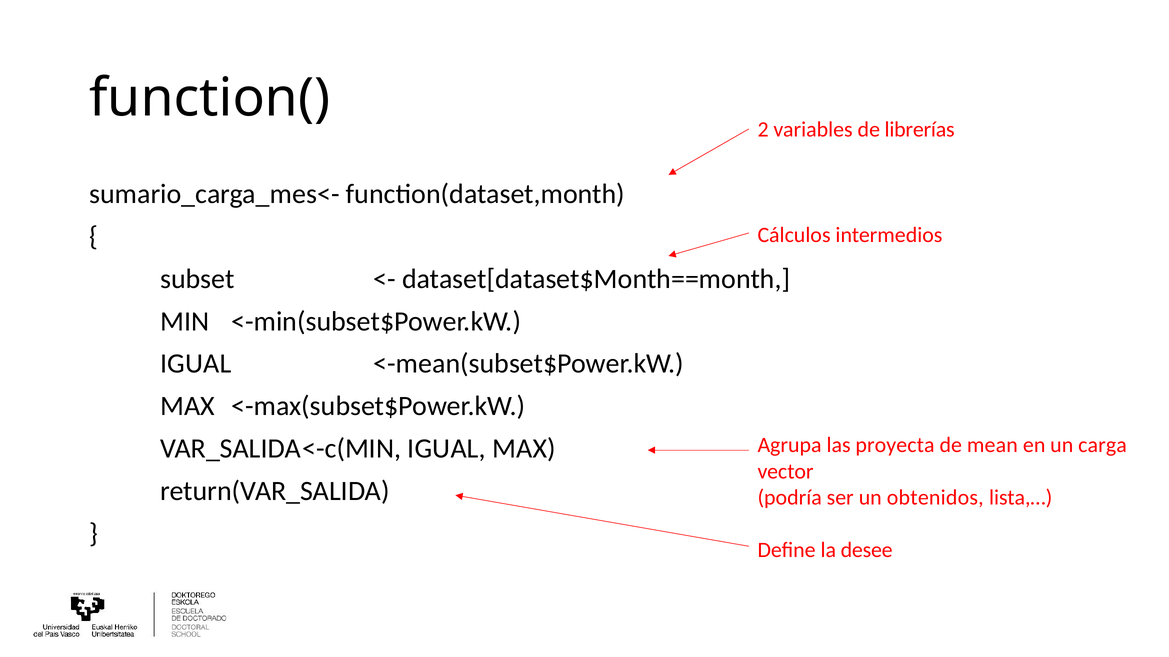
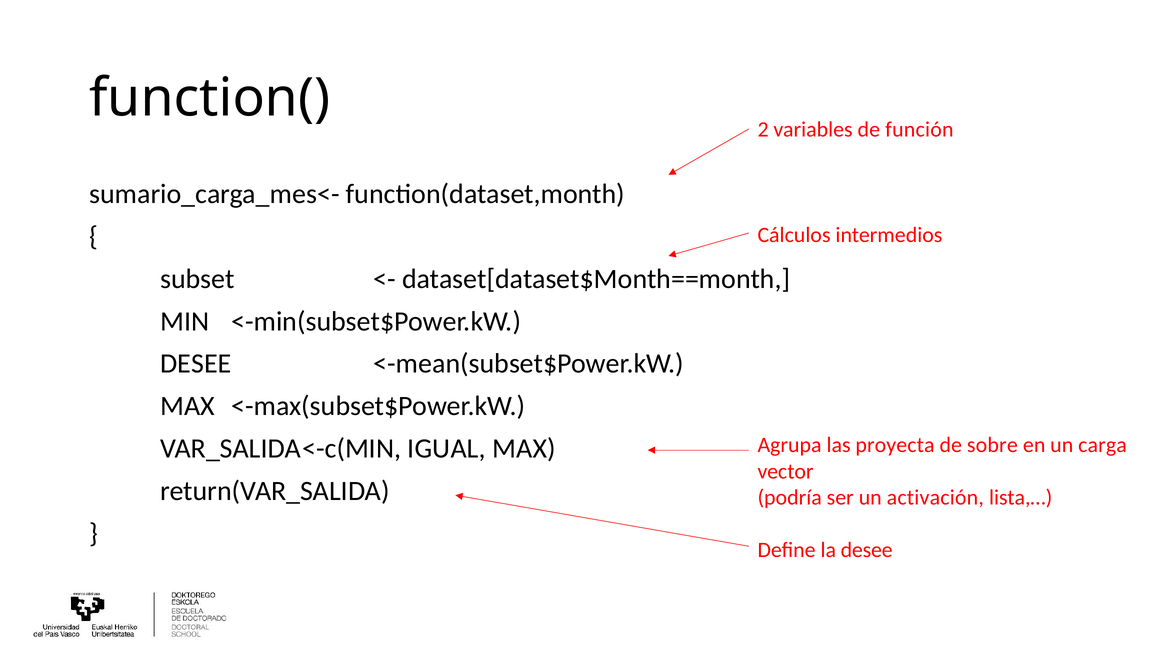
librerías: librerías -> función
IGUAL at (196, 364): IGUAL -> DESEE
mean: mean -> sobre
obtenidos: obtenidos -> activación
